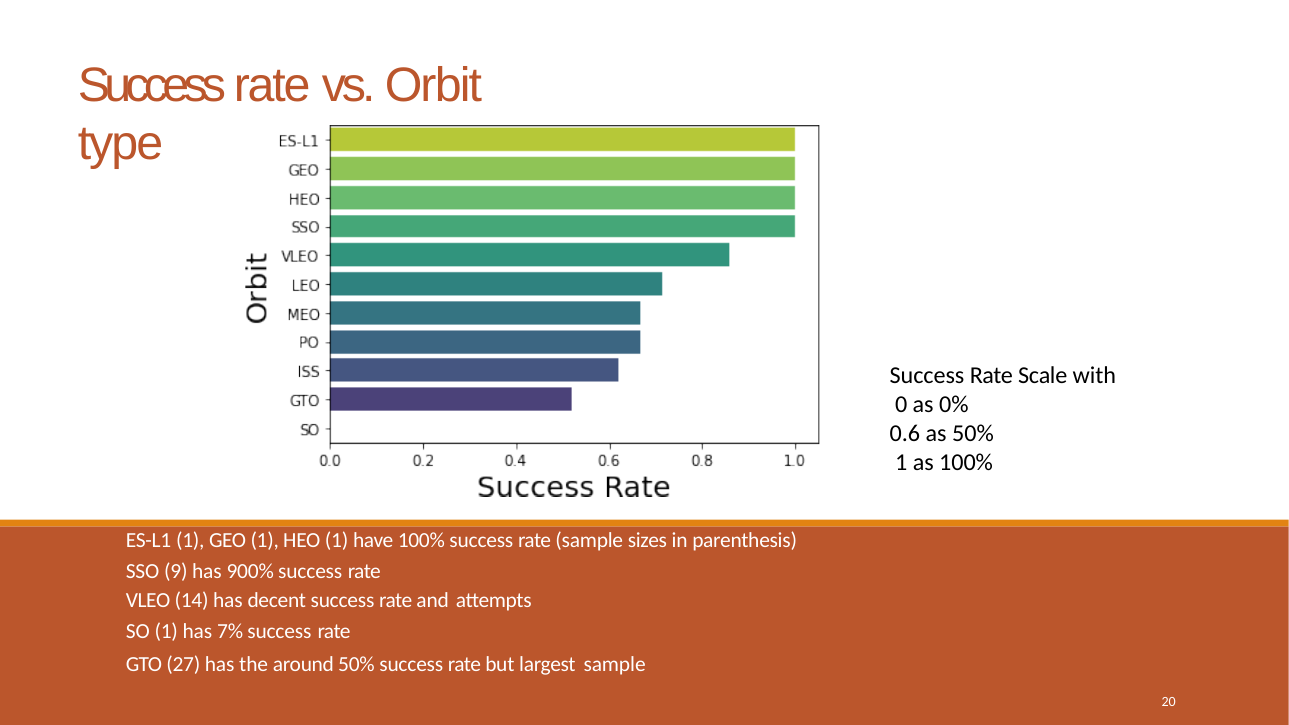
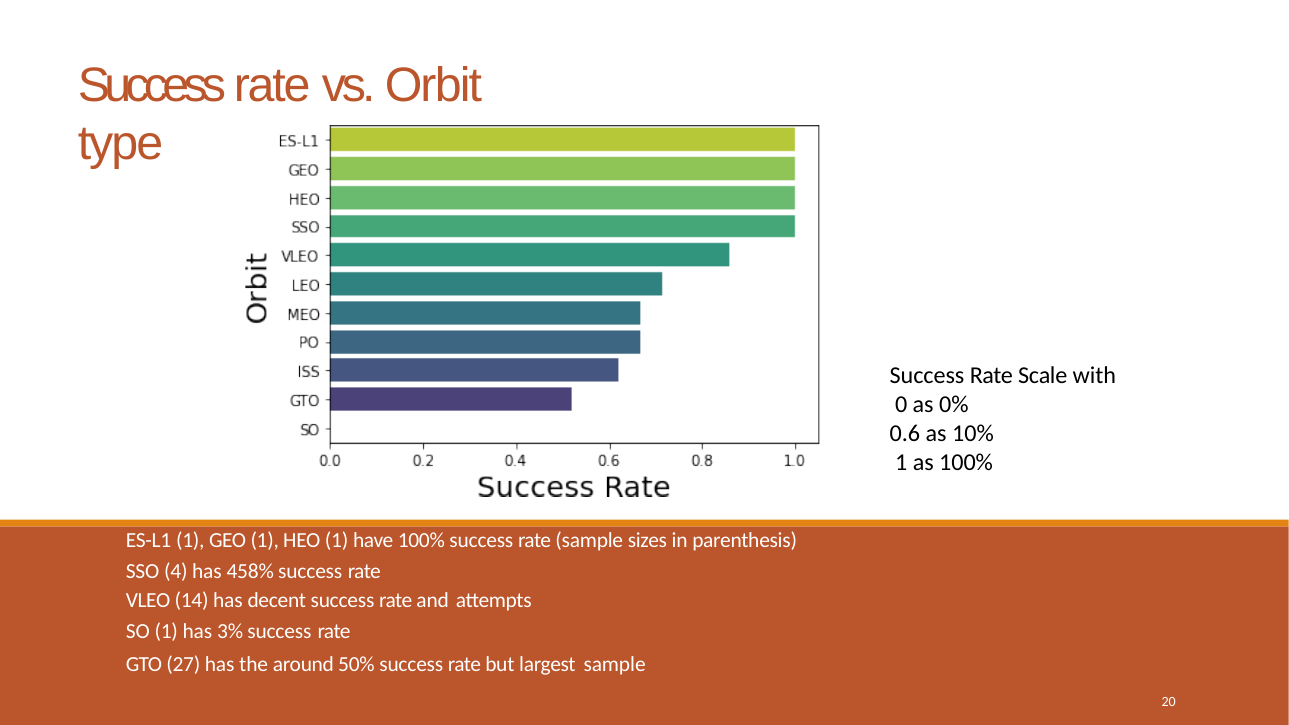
as 50%: 50% -> 10%
9: 9 -> 4
900%: 900% -> 458%
7%: 7% -> 3%
